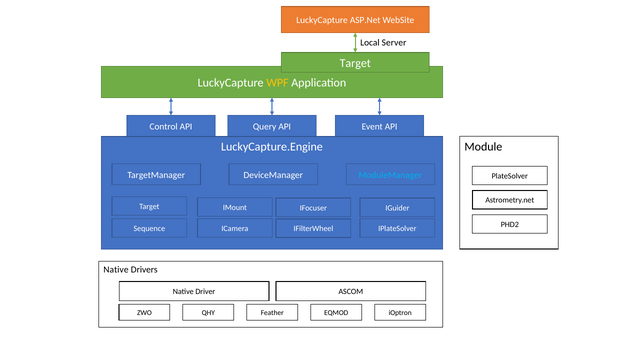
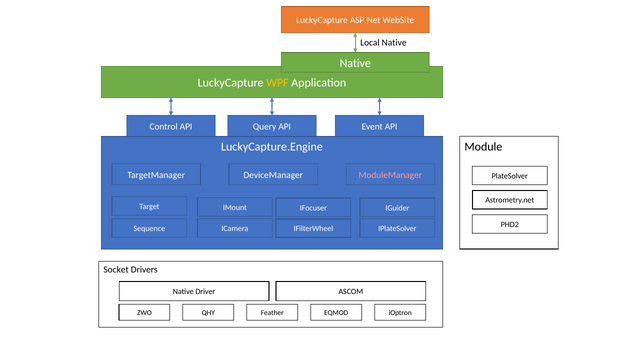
Local Server: Server -> Native
Target at (355, 63): Target -> Native
ModuleManager colour: light blue -> pink
Native at (116, 270): Native -> Socket
